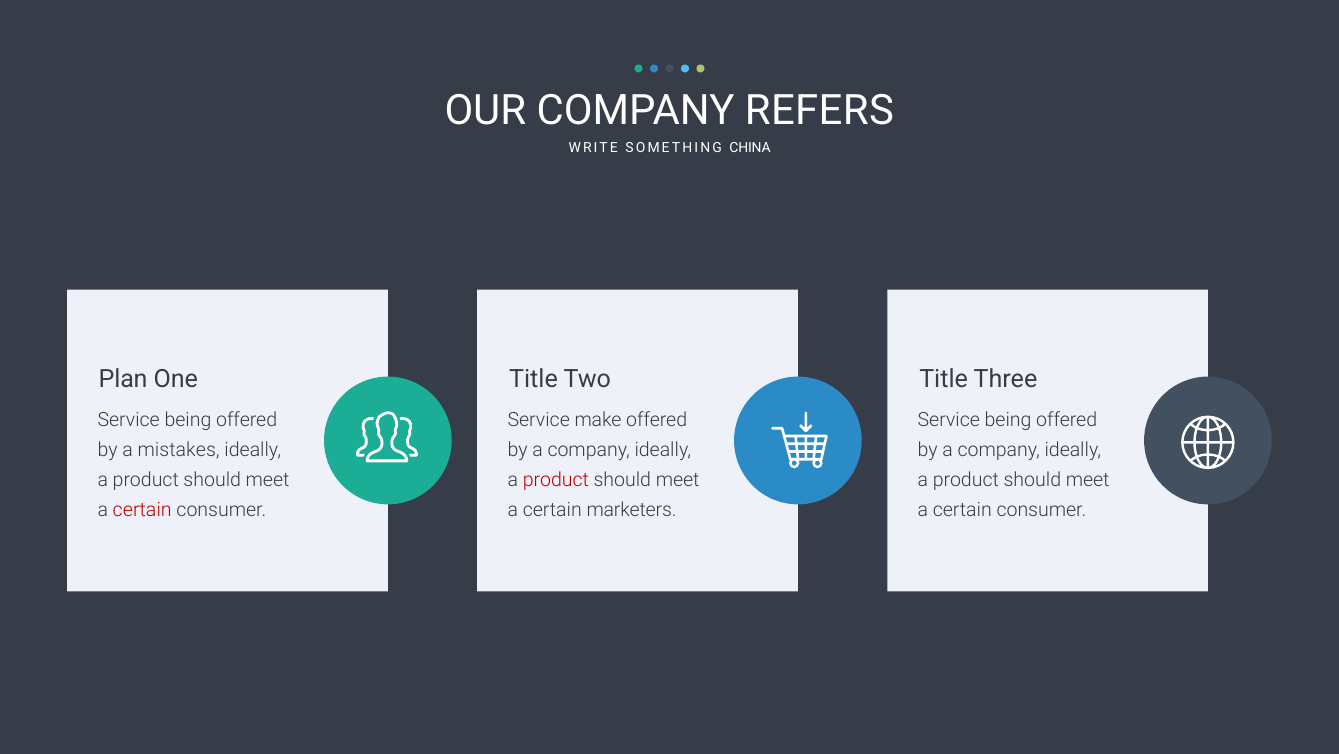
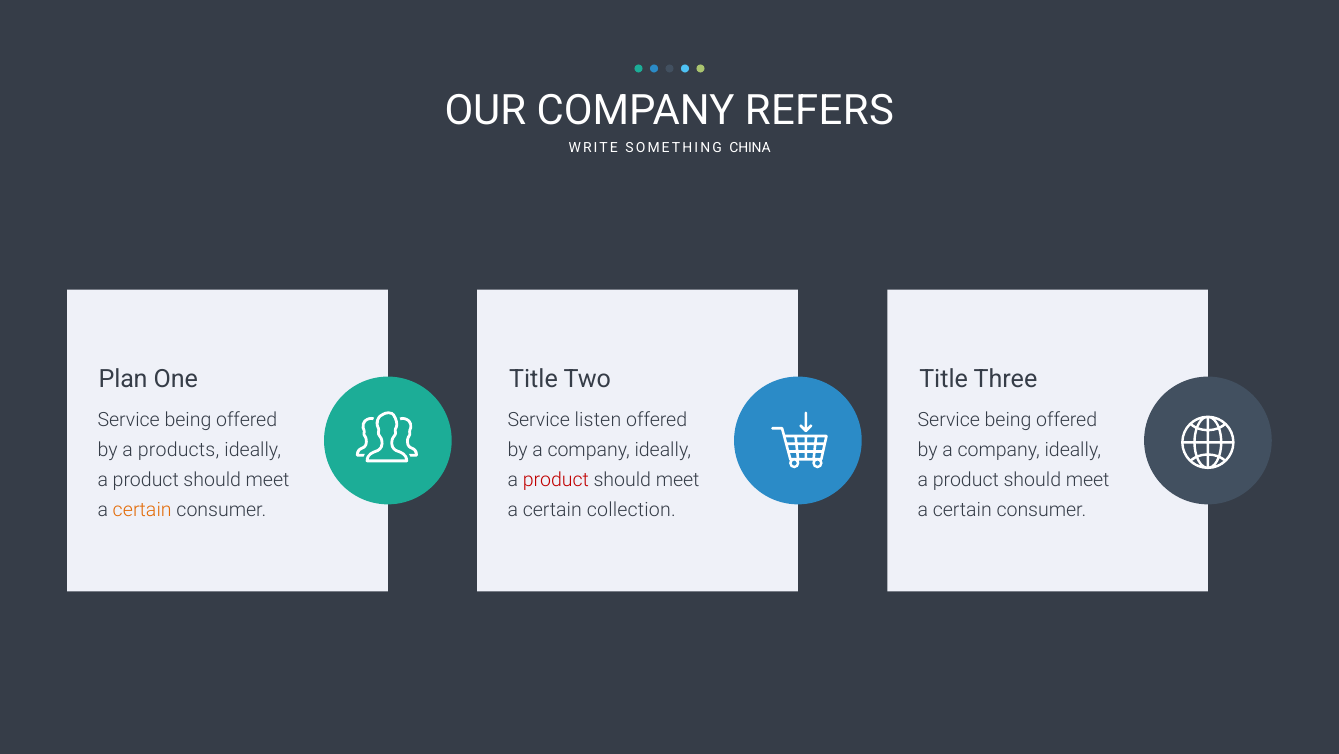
make: make -> listen
mistakes: mistakes -> products
certain at (142, 510) colour: red -> orange
marketers: marketers -> collection
